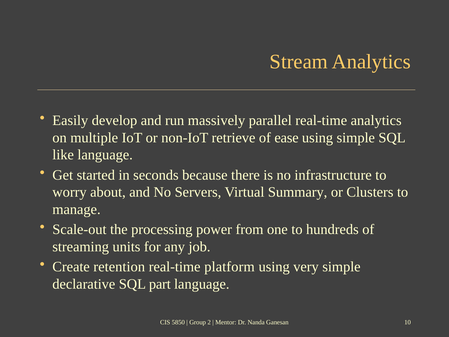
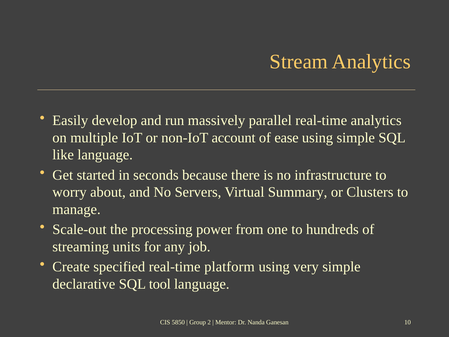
retrieve: retrieve -> account
retention: retention -> specified
part: part -> tool
